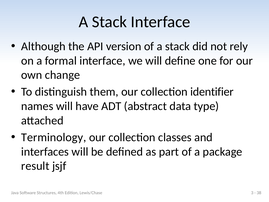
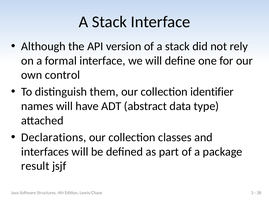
change: change -> control
Terminology: Terminology -> Declarations
